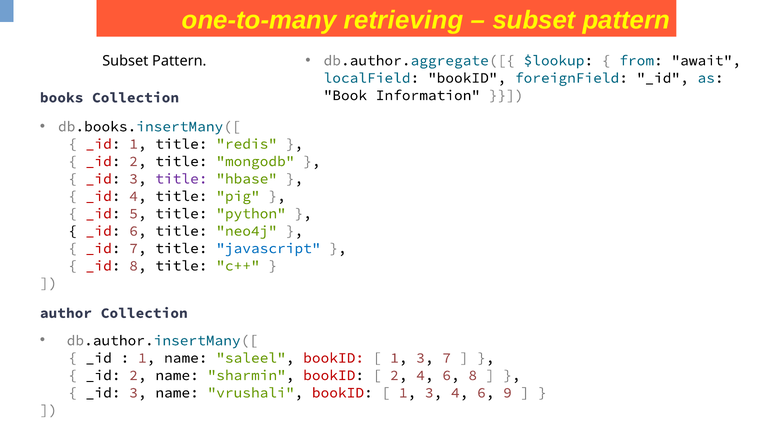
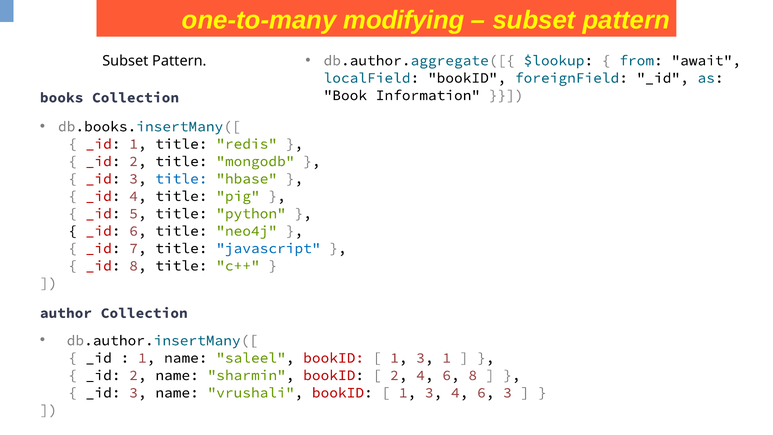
retrieving: retrieving -> modifying
title at (181, 179) colour: purple -> blue
3 7: 7 -> 1
6 9: 9 -> 3
